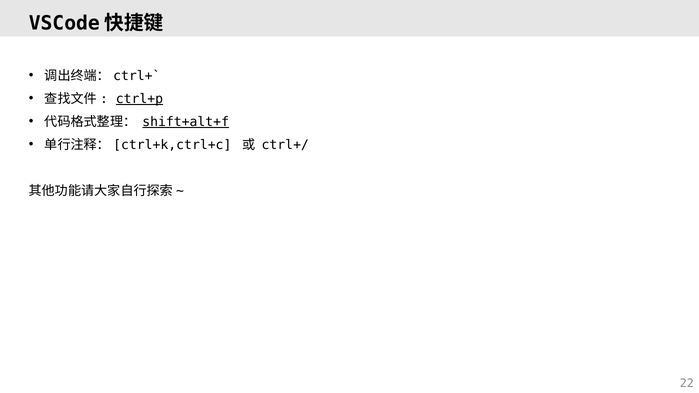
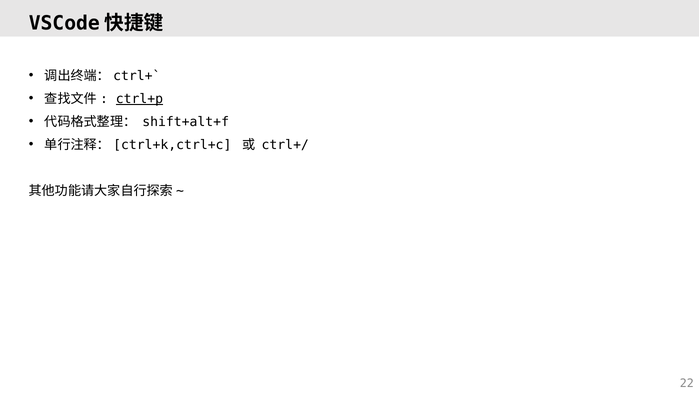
shift+alt+f underline: present -> none
